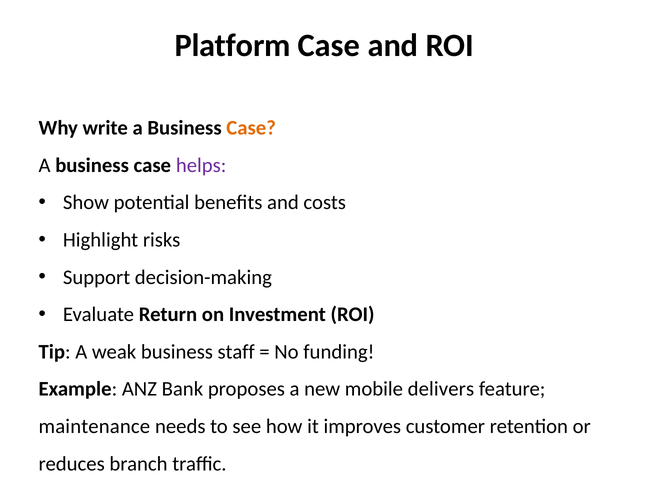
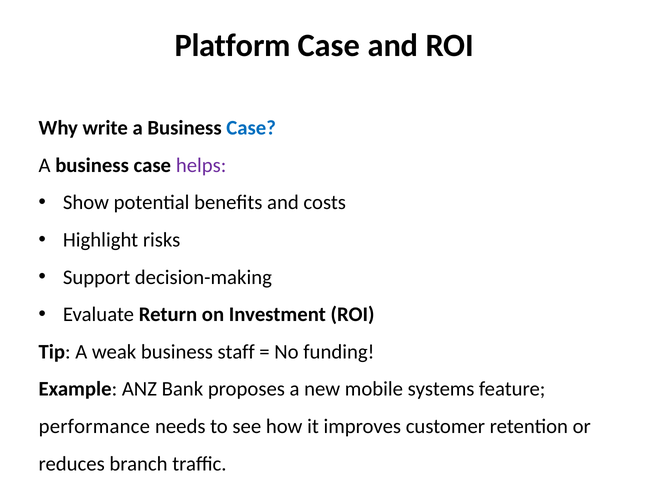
Case at (251, 128) colour: orange -> blue
delivers: delivers -> systems
maintenance: maintenance -> performance
